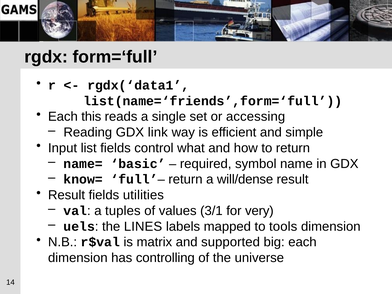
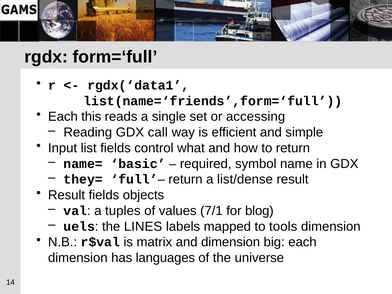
link: link -> call
know=: know= -> they=
will/dense: will/dense -> list/dense
utilities: utilities -> objects
3/1: 3/1 -> 7/1
very: very -> blog
and supported: supported -> dimension
controlling: controlling -> languages
